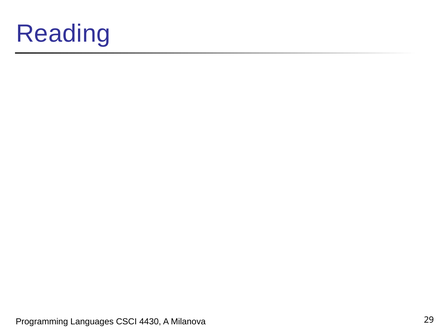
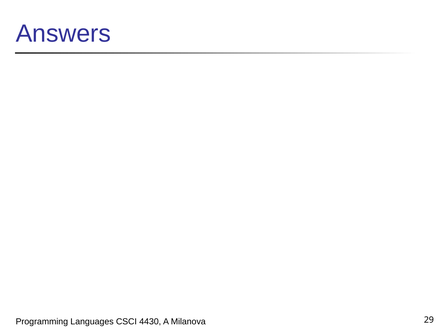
Reading: Reading -> Answers
